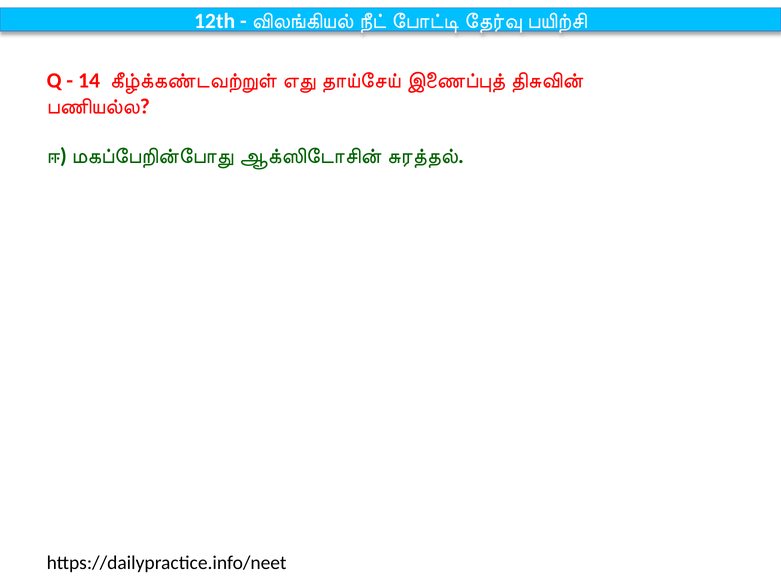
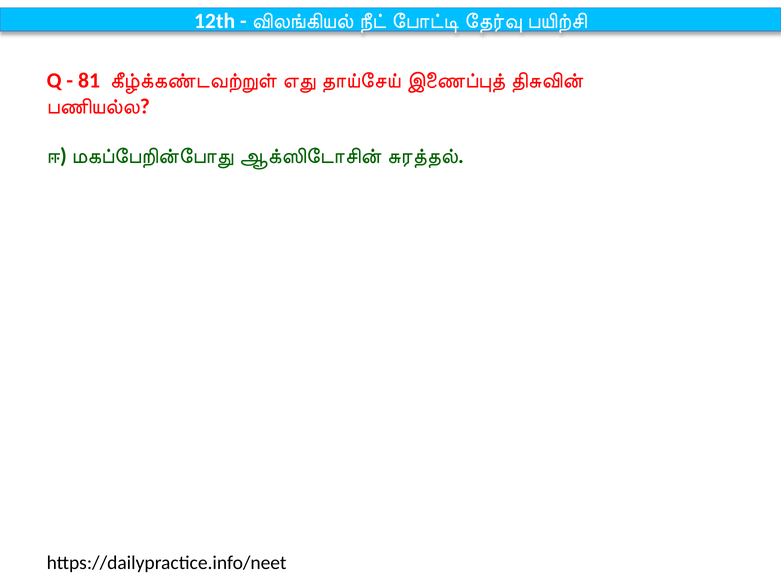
14: 14 -> 81
